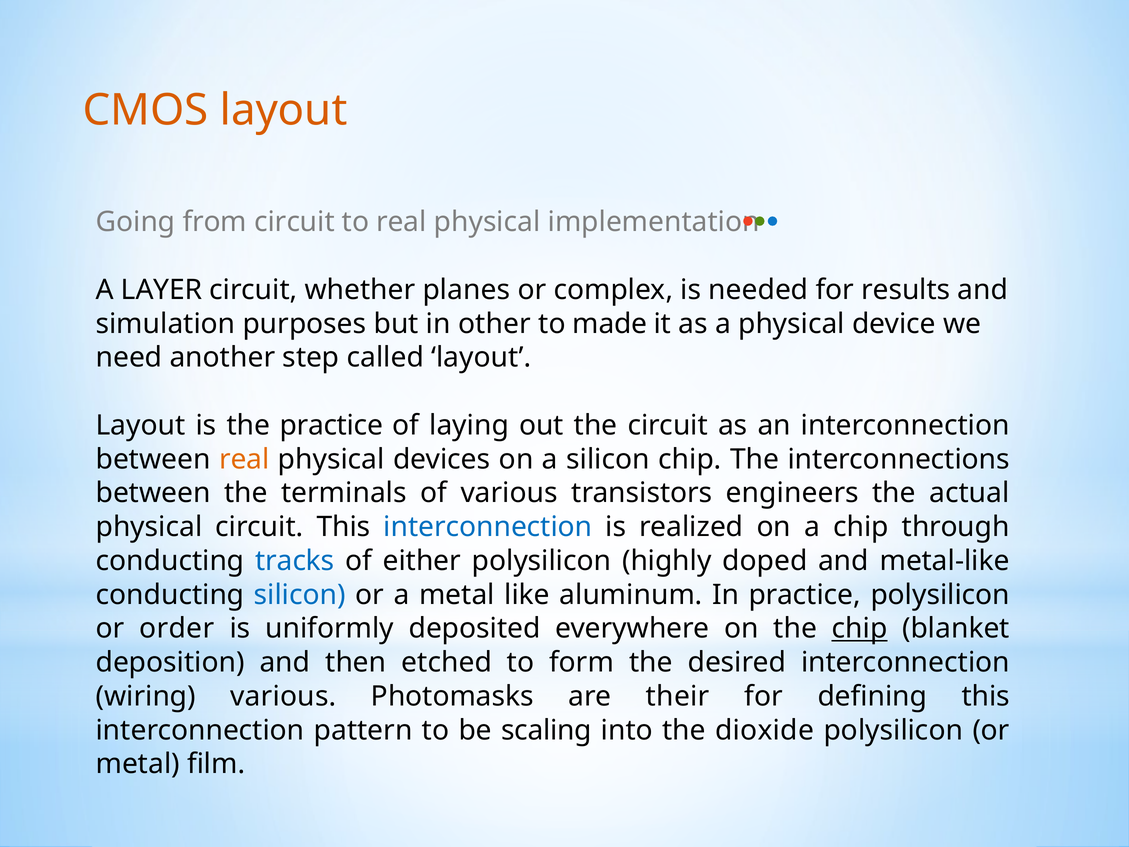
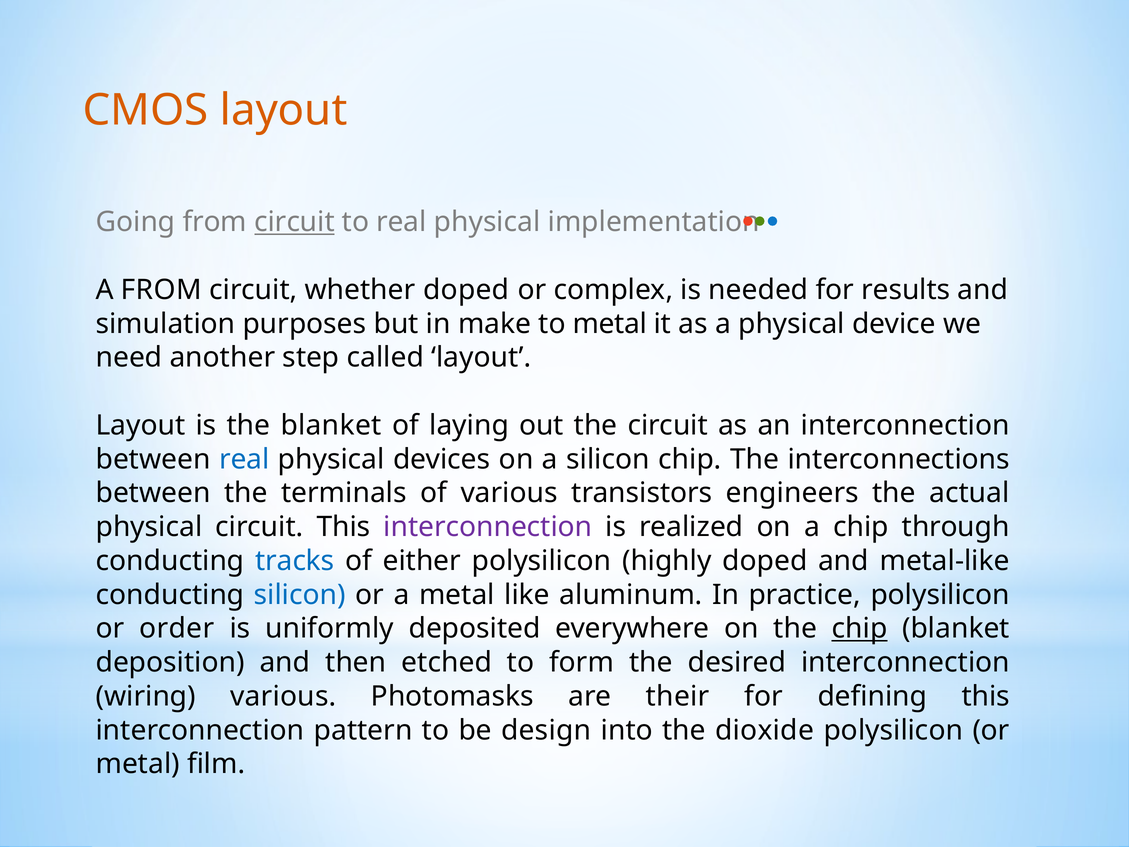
circuit at (294, 222) underline: none -> present
A LAYER: LAYER -> FROM
whether planes: planes -> doped
other: other -> make
to made: made -> metal
the practice: practice -> blanket
real at (244, 459) colour: orange -> blue
interconnection at (488, 527) colour: blue -> purple
scaling: scaling -> design
